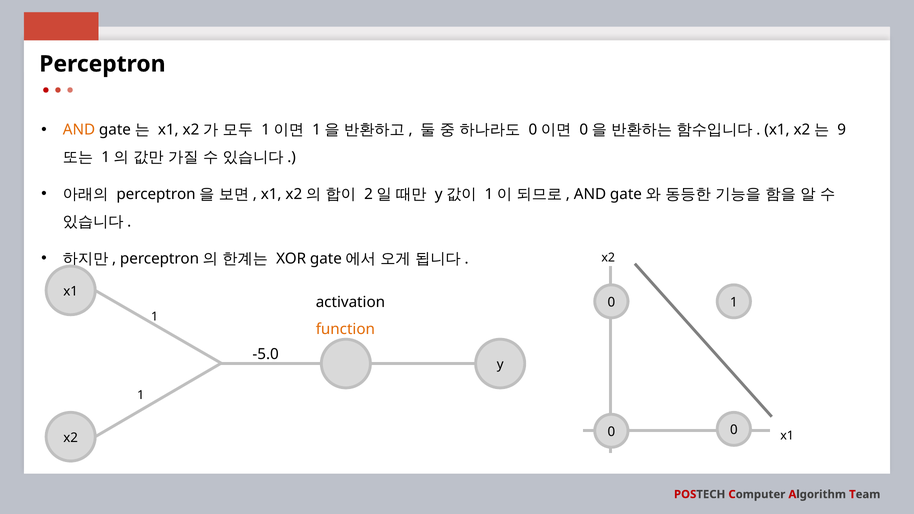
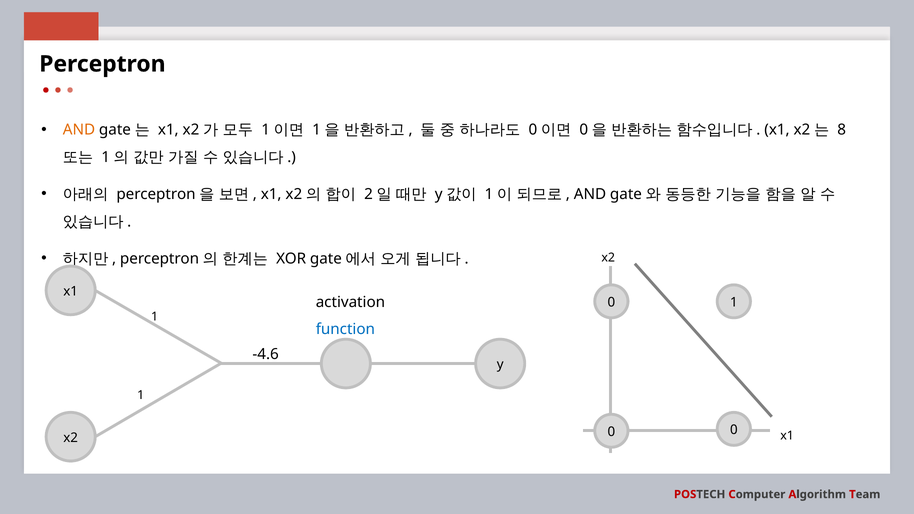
9: 9 -> 8
function colour: orange -> blue
-5.0: -5.0 -> -4.6
